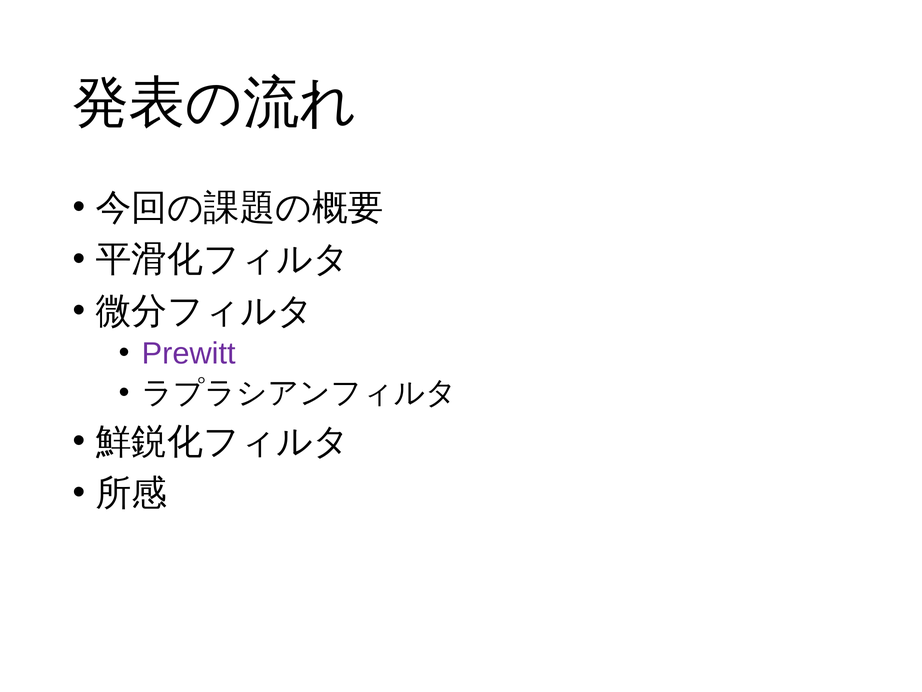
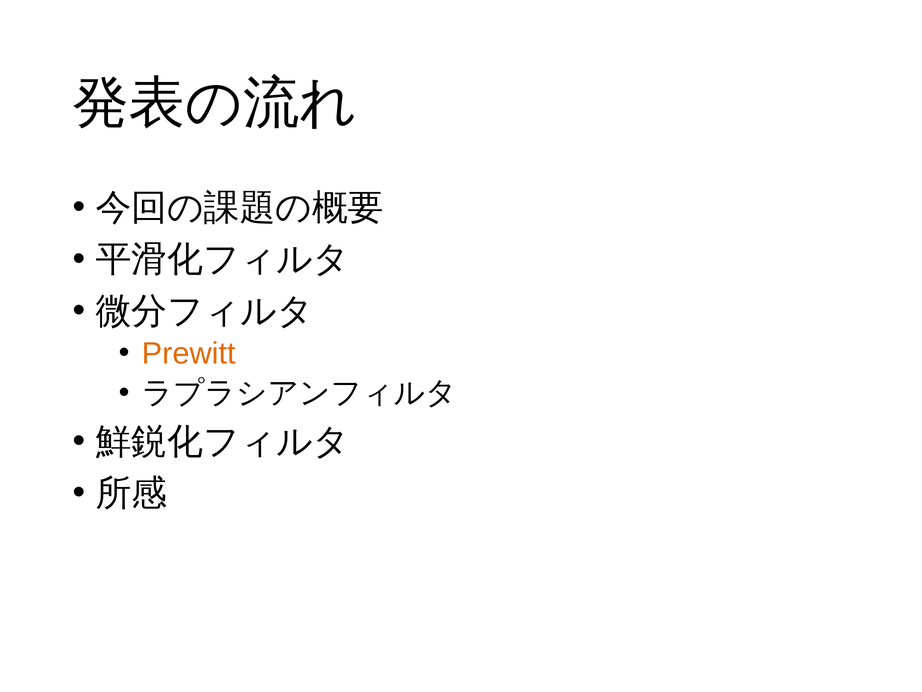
Prewitt colour: purple -> orange
